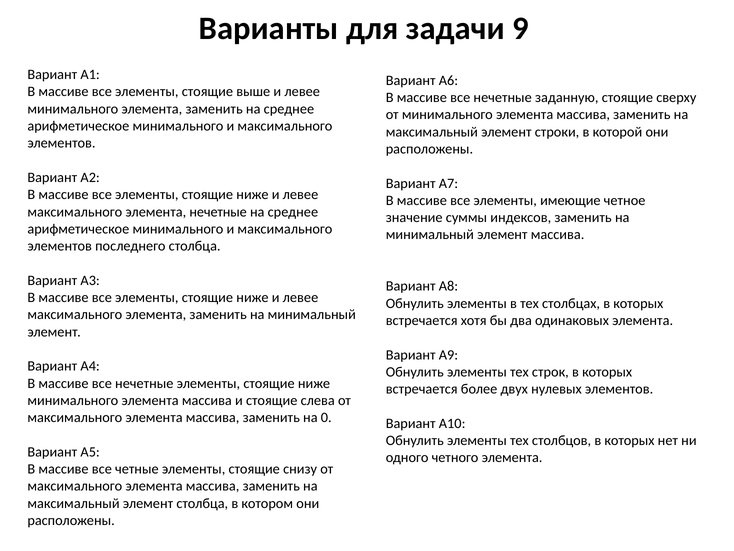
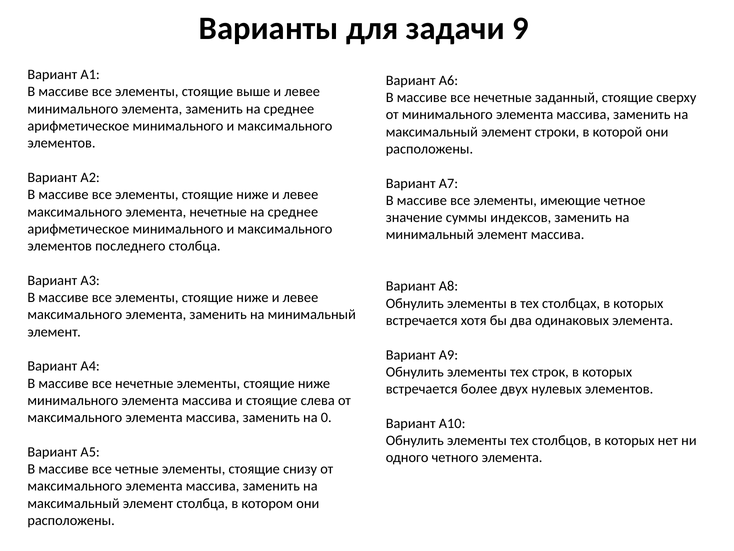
заданную: заданную -> заданный
